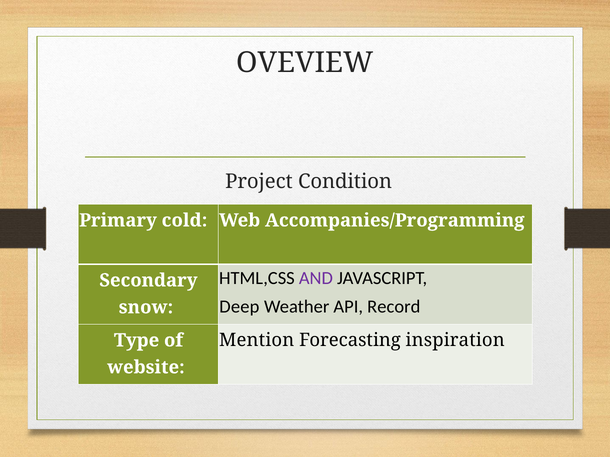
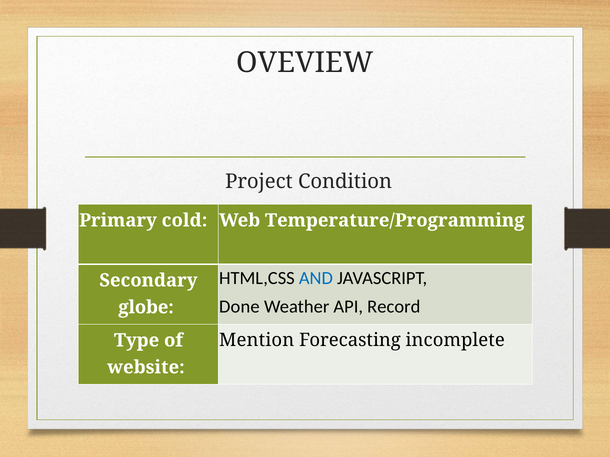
Accompanies/Programming: Accompanies/Programming -> Temperature/Programming
AND colour: purple -> blue
Deep: Deep -> Done
snow: snow -> globe
inspiration: inspiration -> incomplete
